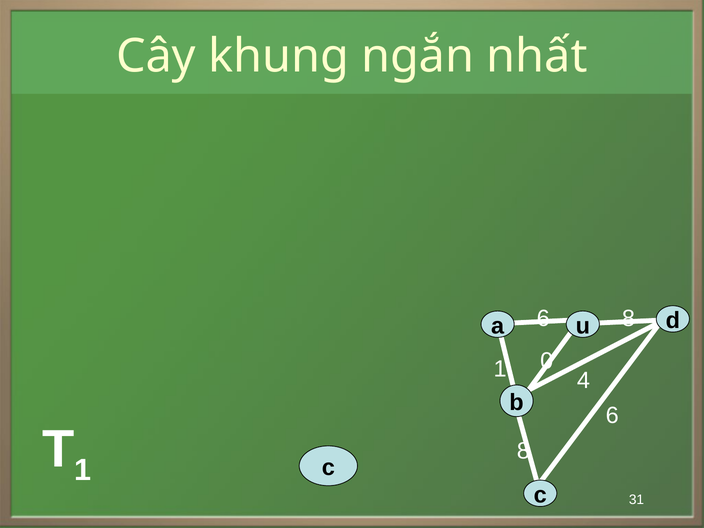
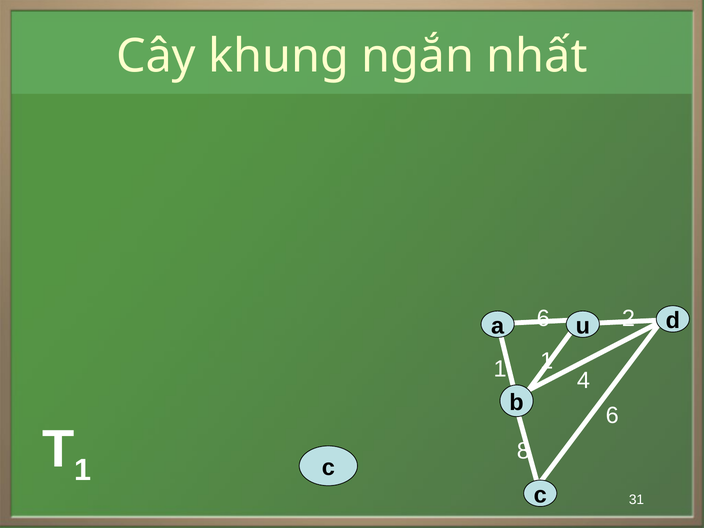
8 at (628, 318): 8 -> 2
1 0: 0 -> 1
